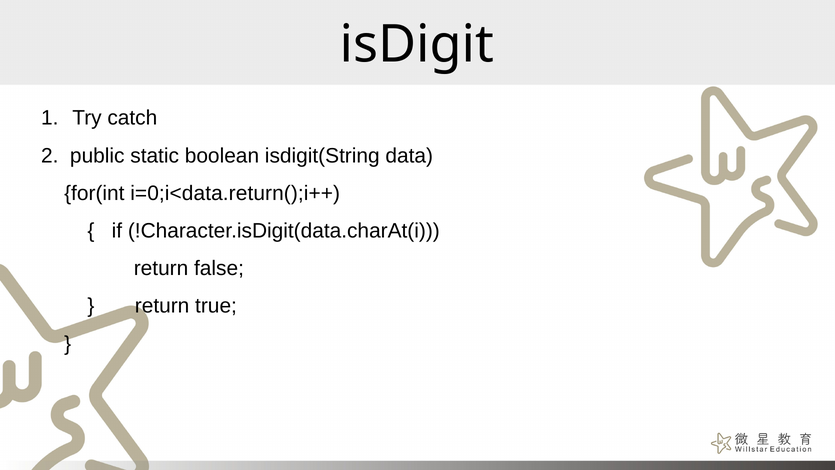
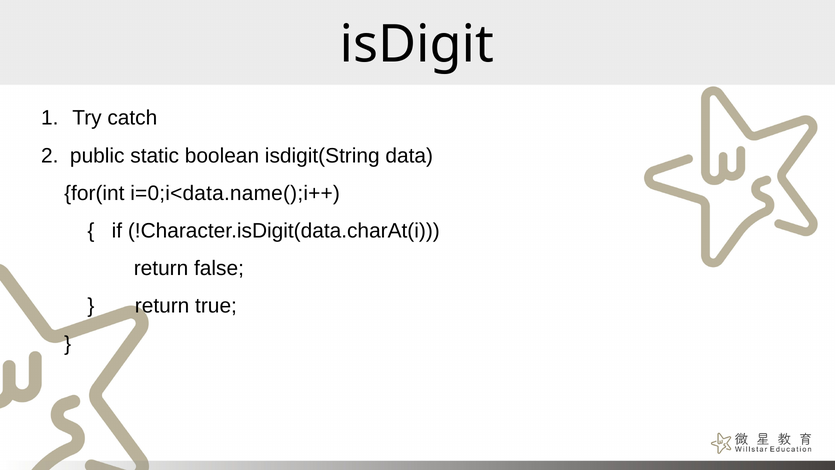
i=0;i<data.return();i++: i=0;i<data.return();i++ -> i=0;i<data.name();i++
